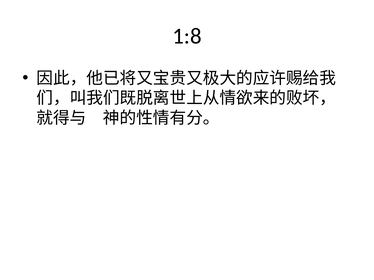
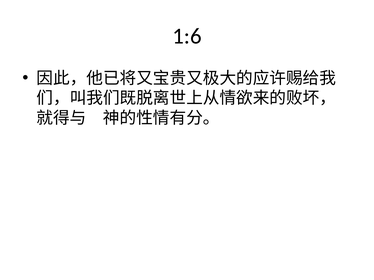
1:8: 1:8 -> 1:6
